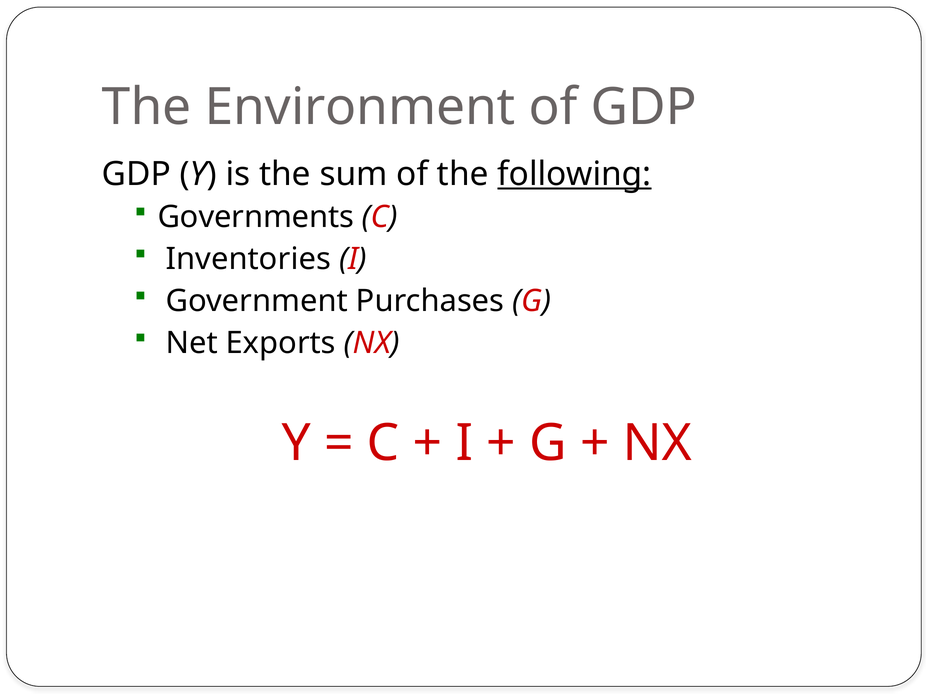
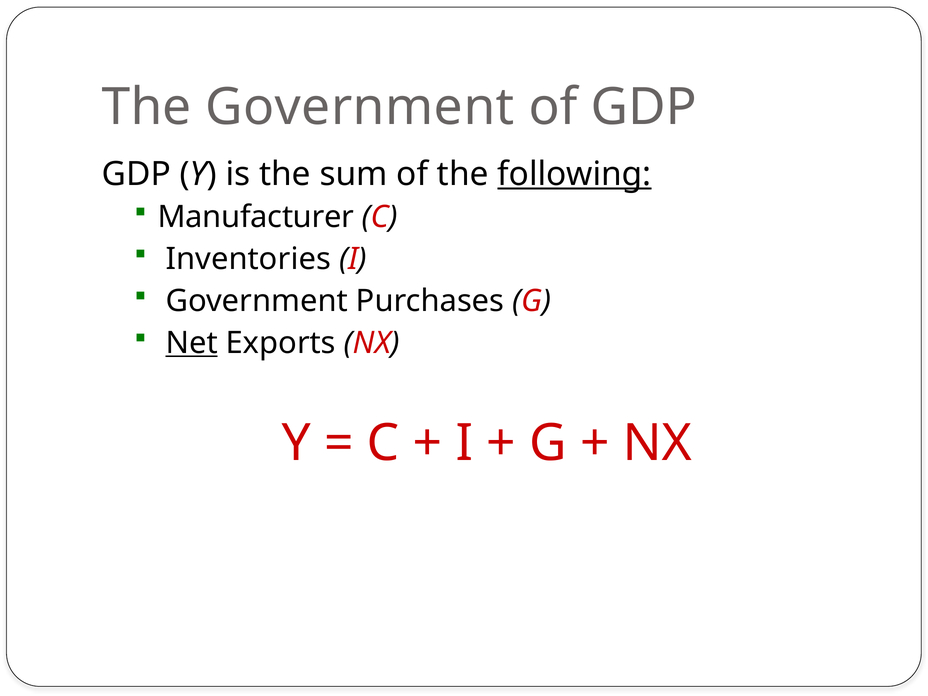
The Environment: Environment -> Government
Governments: Governments -> Manufacturer
Net underline: none -> present
